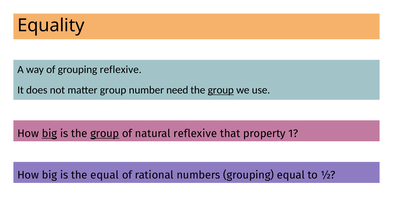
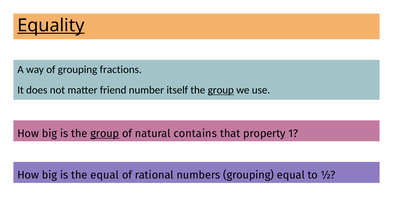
Equality underline: none -> present
grouping reflexive: reflexive -> fractions
matter group: group -> friend
need: need -> itself
big at (49, 134) underline: present -> none
natural reflexive: reflexive -> contains
